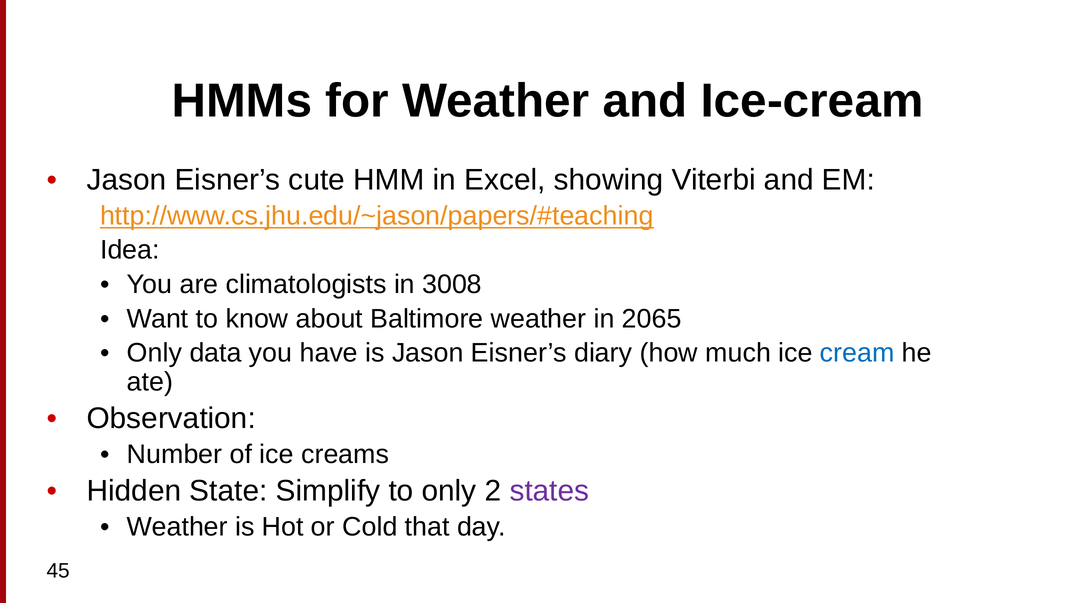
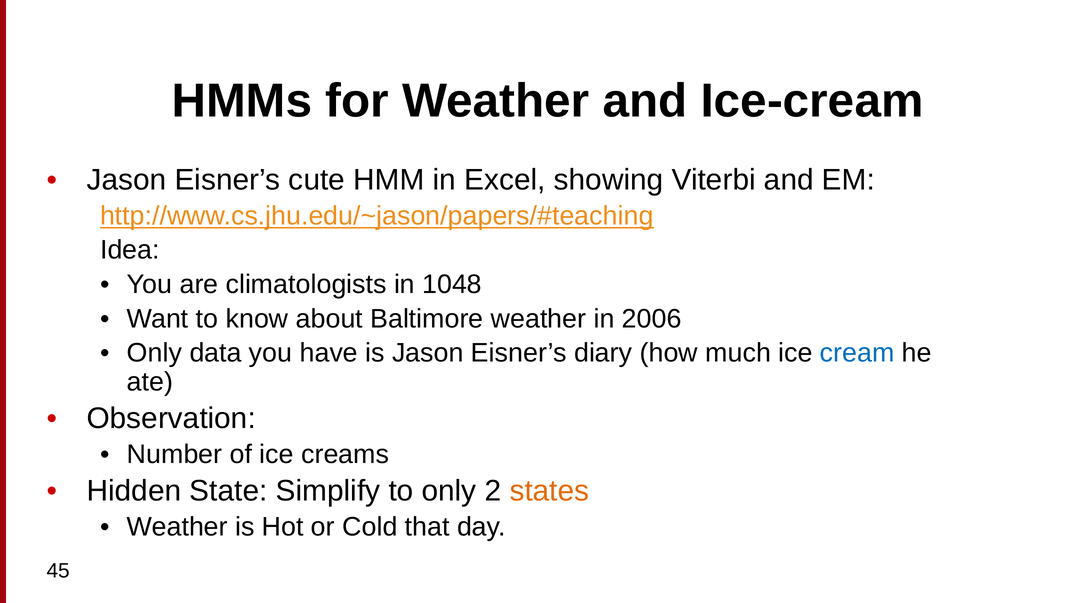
3008: 3008 -> 1048
2065: 2065 -> 2006
states colour: purple -> orange
